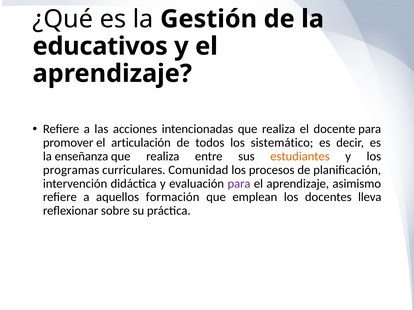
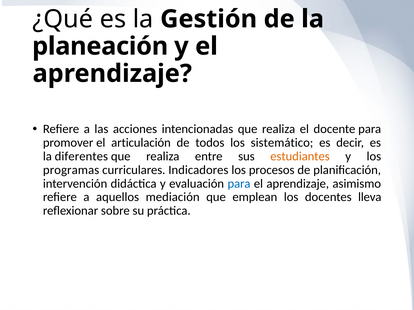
educativos: educativos -> planeación
enseñanza: enseñanza -> diferentes
Comunidad: Comunidad -> Indicadores
para at (239, 184) colour: purple -> blue
formación: formación -> mediación
